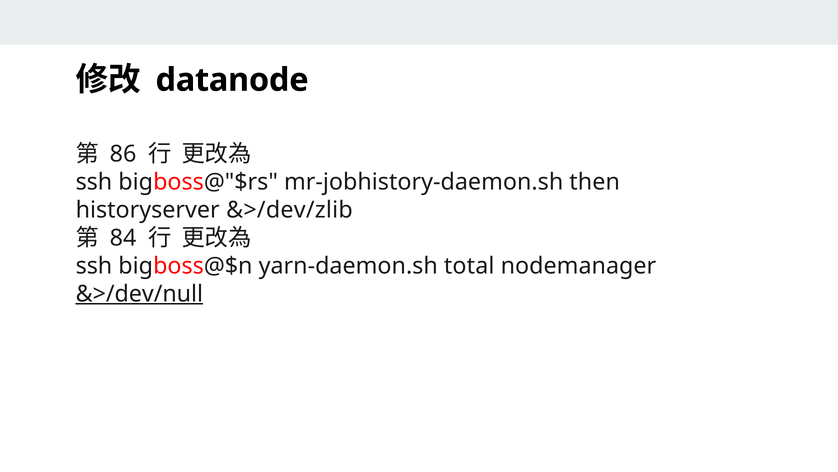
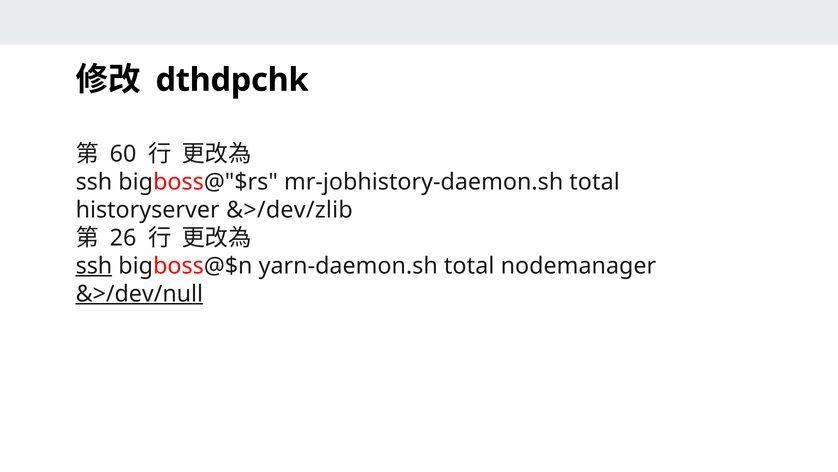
datanode: datanode -> dthdpchk
86: 86 -> 60
mr-jobhistory-daemon.sh then: then -> total
84: 84 -> 26
ssh at (94, 266) underline: none -> present
